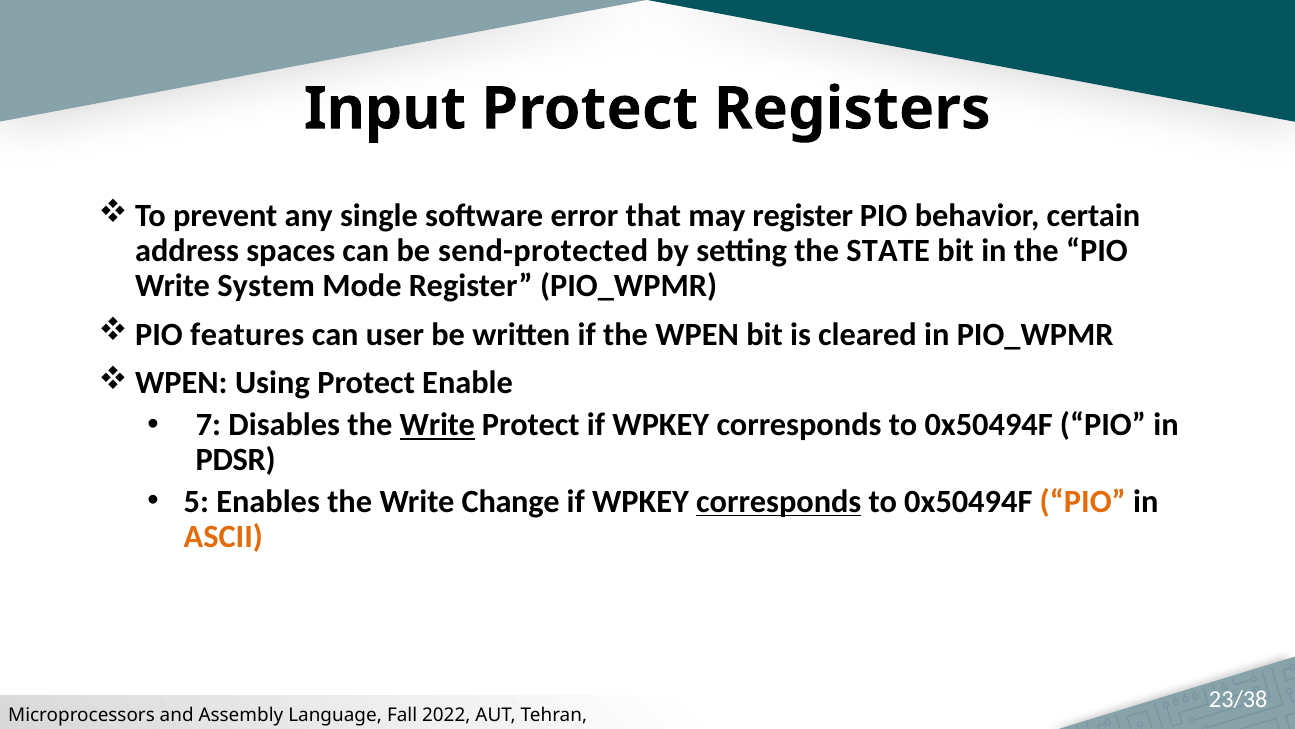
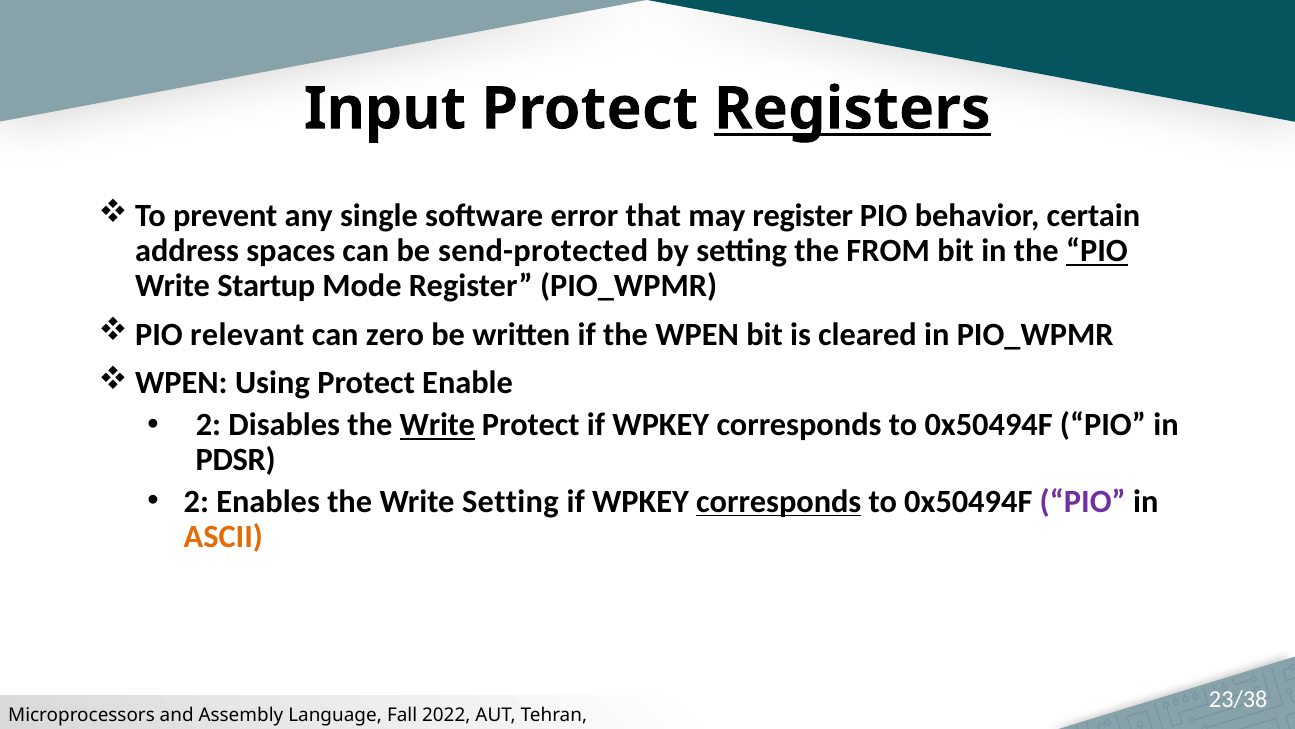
Registers underline: none -> present
STATE: STATE -> FROM
PIO at (1097, 251) underline: none -> present
System: System -> Startup
features: features -> relevant
user: user -> zero
7 at (209, 425): 7 -> 2
5 at (196, 501): 5 -> 2
Write Change: Change -> Setting
PIO at (1083, 501) colour: orange -> purple
